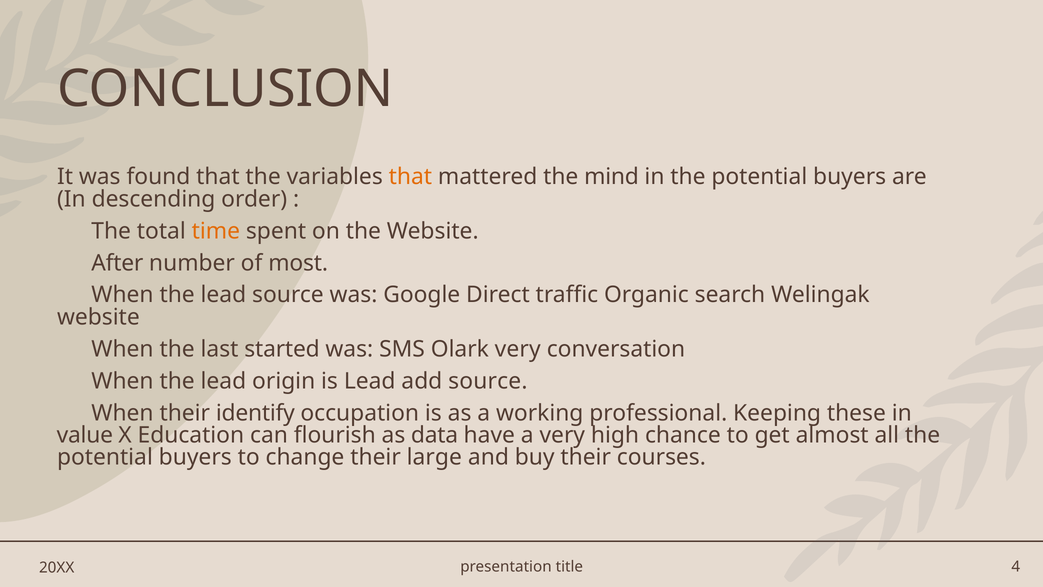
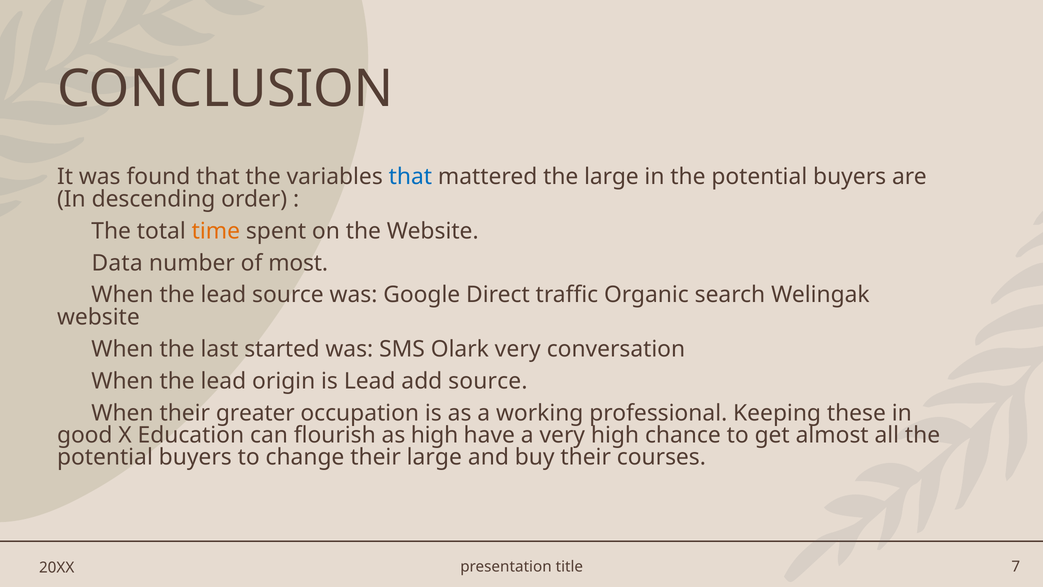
that at (410, 177) colour: orange -> blue
the mind: mind -> large
After: After -> Data
identify: identify -> greater
value: value -> good
as data: data -> high
4: 4 -> 7
